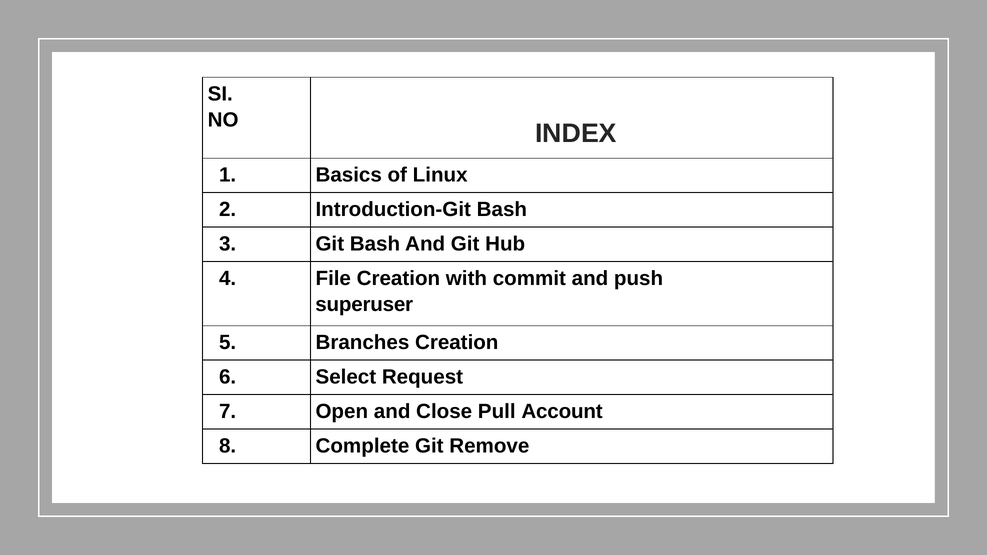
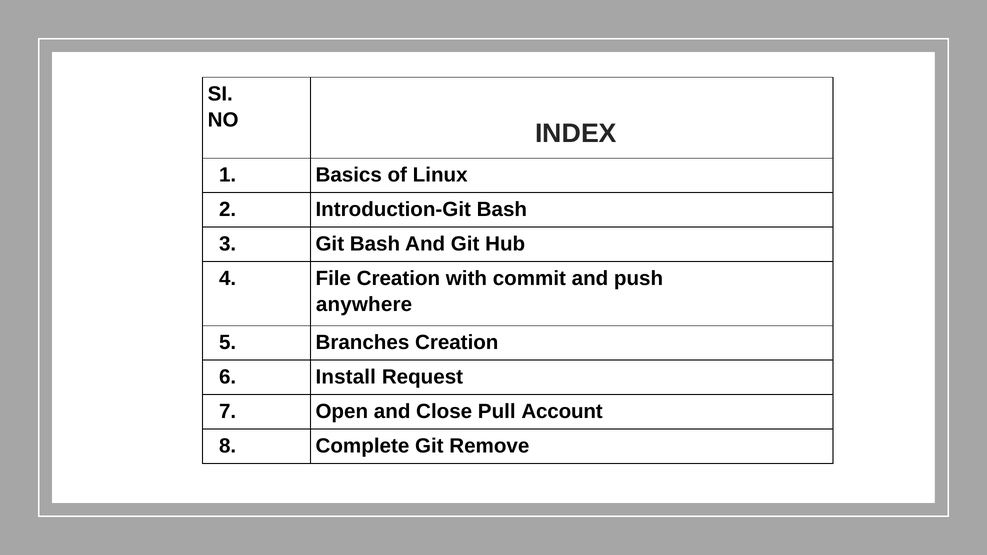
superuser: superuser -> anywhere
Select: Select -> Install
